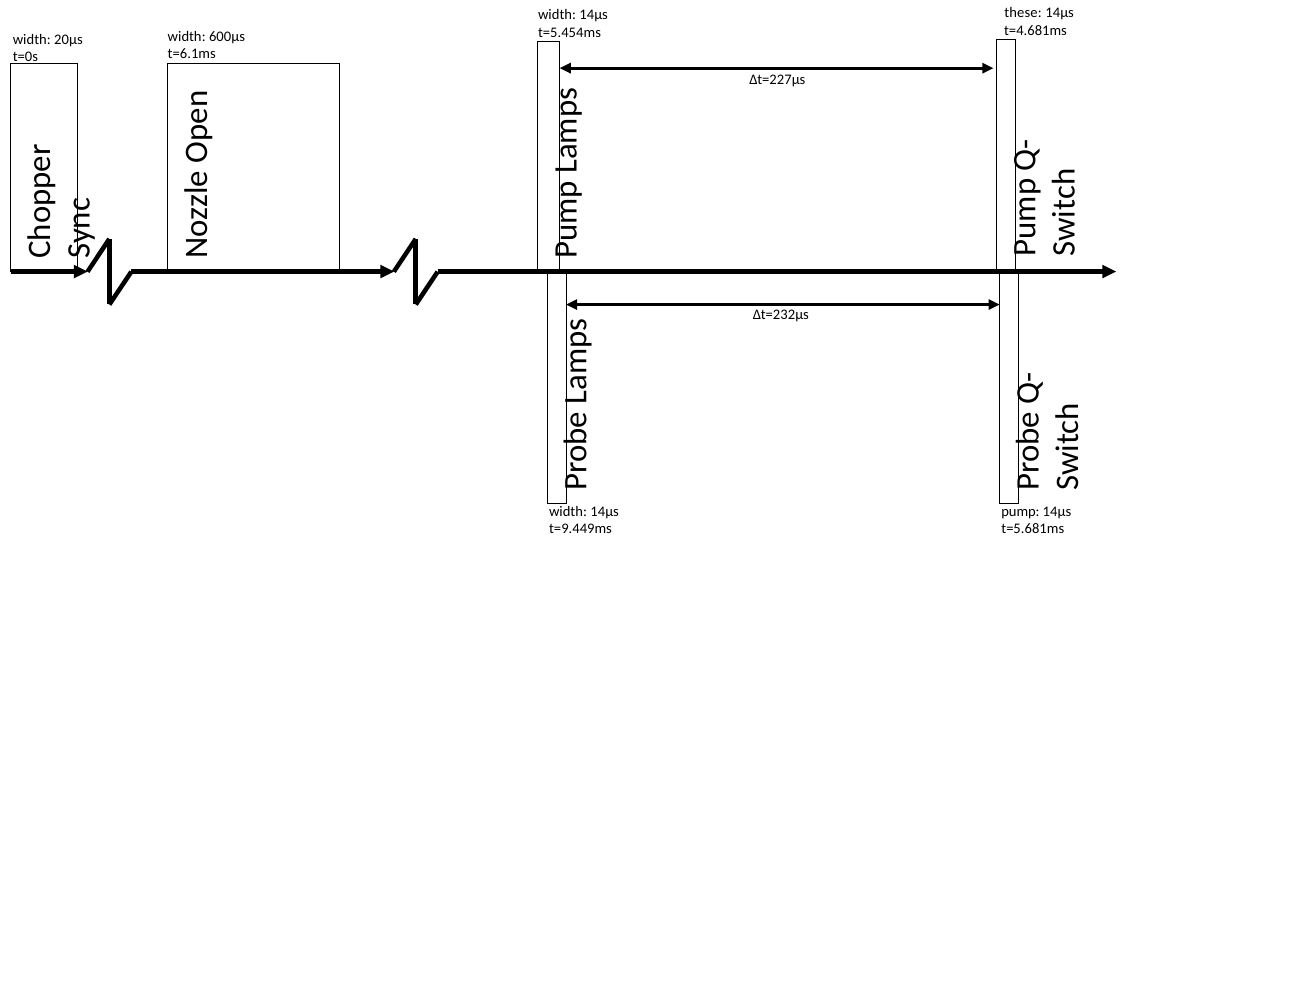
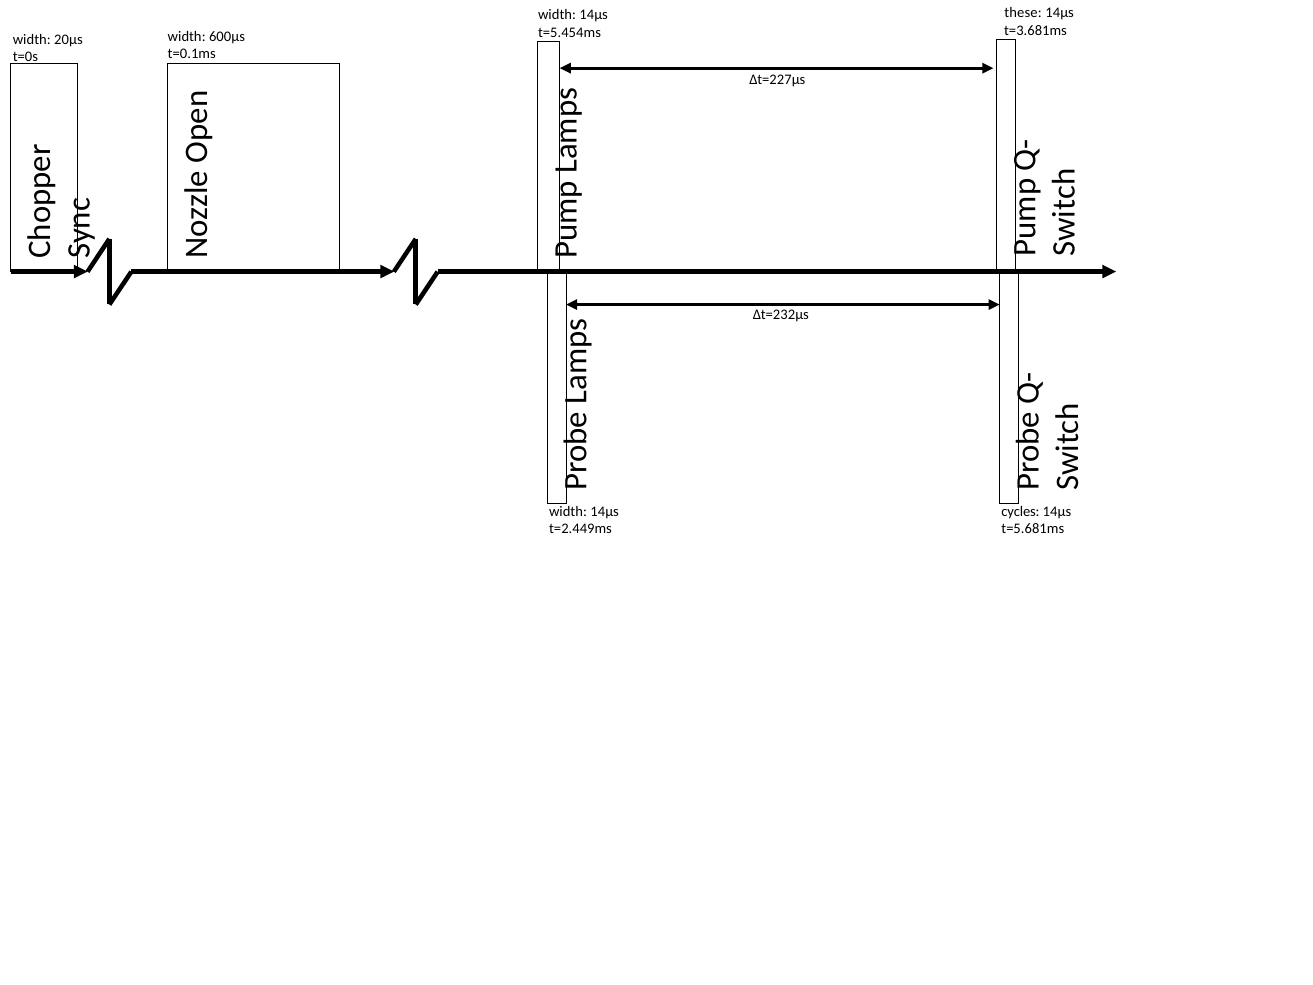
t=4.681ms: t=4.681ms -> t=3.681ms
t=6.1ms: t=6.1ms -> t=0.1ms
pump: pump -> cycles
t=9.449ms: t=9.449ms -> t=2.449ms
